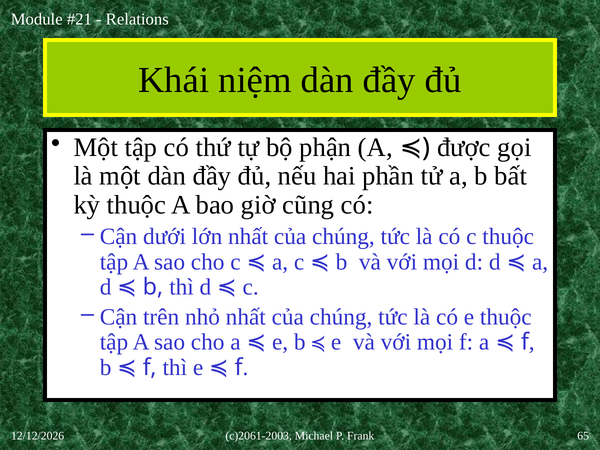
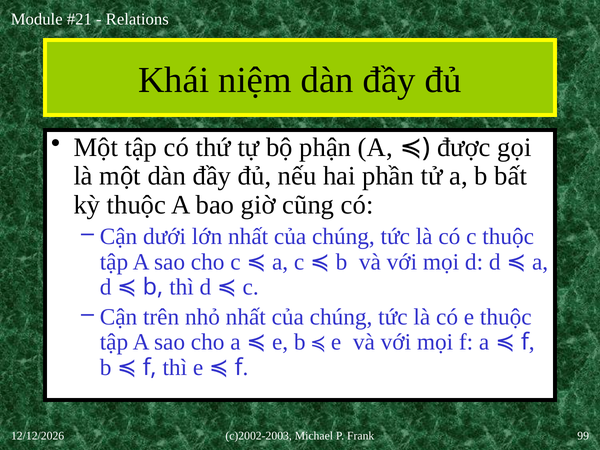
c)2061-2003: c)2061-2003 -> c)2002-2003
65: 65 -> 99
